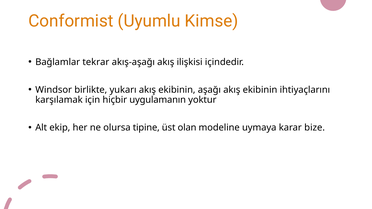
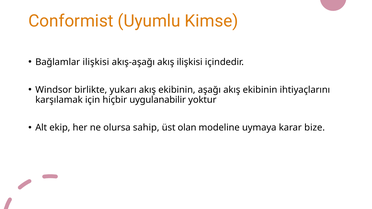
Bağlamlar tekrar: tekrar -> ilişkisi
uygulamanın: uygulamanın -> uygulanabilir
tipine: tipine -> sahip
